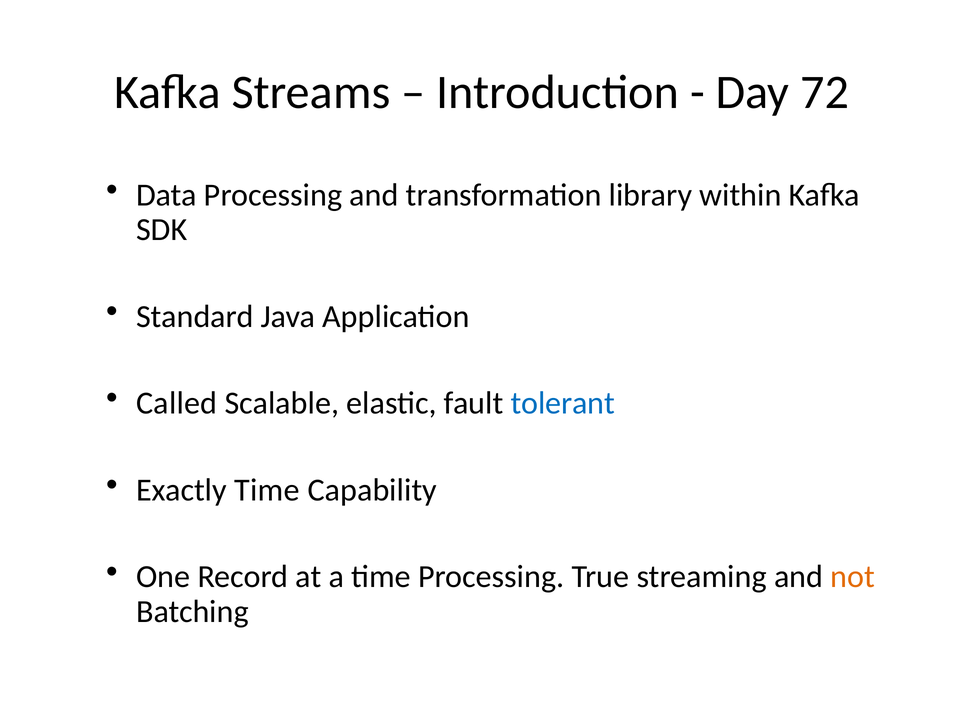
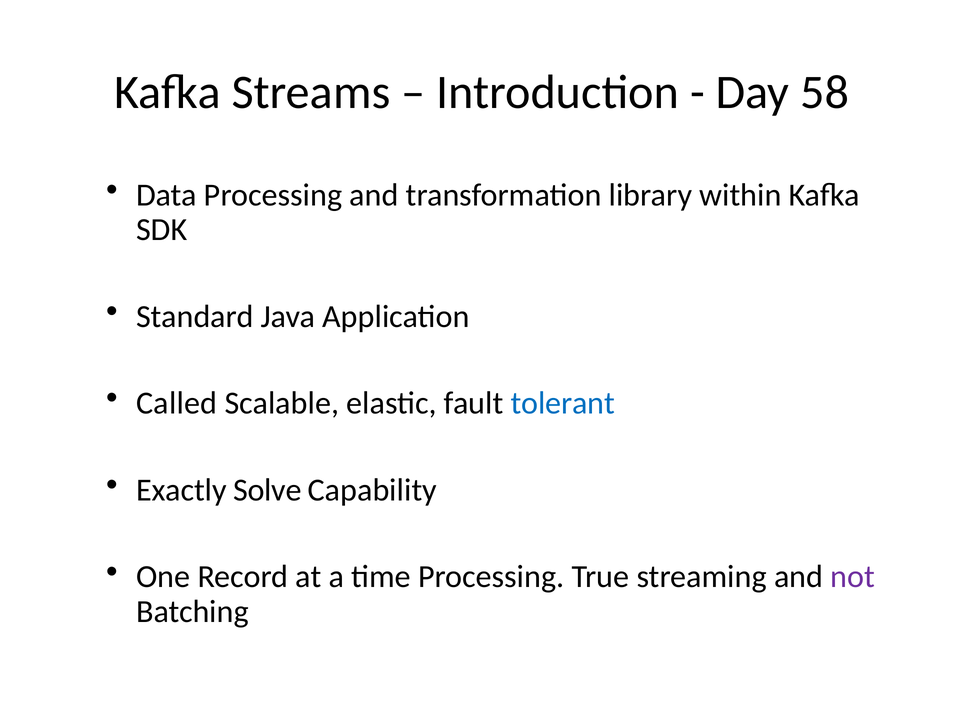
72: 72 -> 58
Exactly Time: Time -> Solve
not colour: orange -> purple
